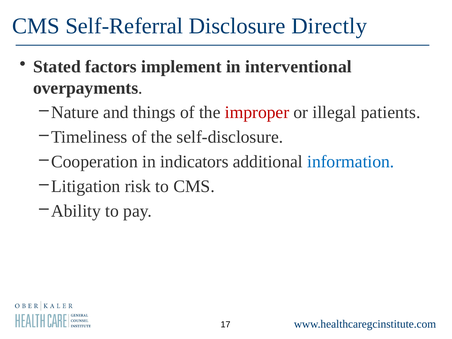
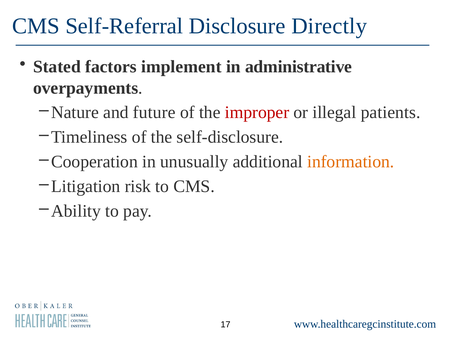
interventional: interventional -> administrative
things: things -> future
indicators: indicators -> unusually
information colour: blue -> orange
